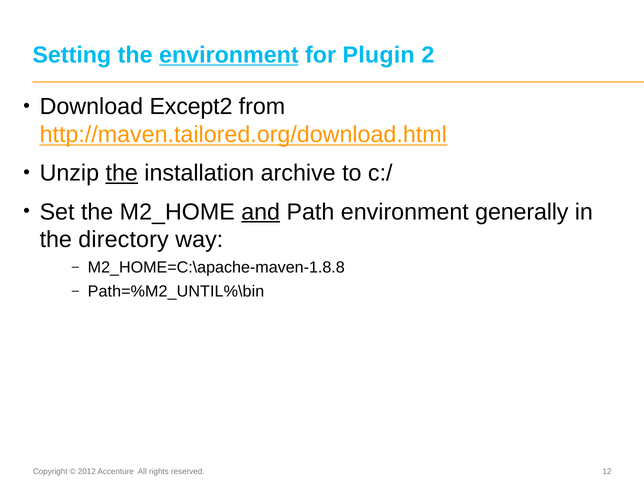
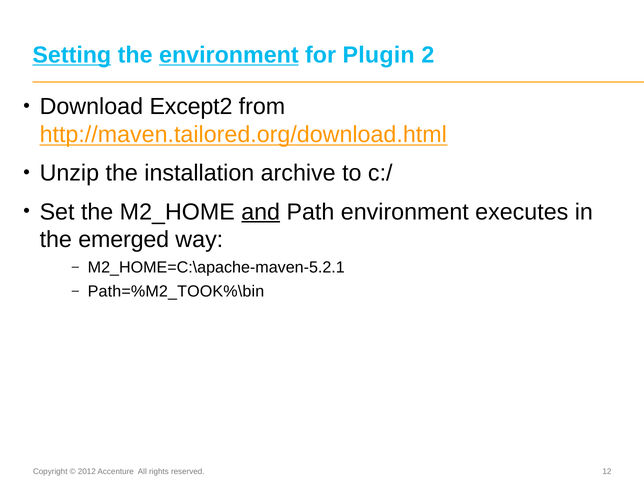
Setting underline: none -> present
the at (122, 173) underline: present -> none
generally: generally -> executes
directory: directory -> emerged
M2_HOME=C:\apache-maven-1.8.8: M2_HOME=C:\apache-maven-1.8.8 -> M2_HOME=C:\apache-maven-5.2.1
Path=%M2_UNTIL%\bin: Path=%M2_UNTIL%\bin -> Path=%M2_TOOK%\bin
